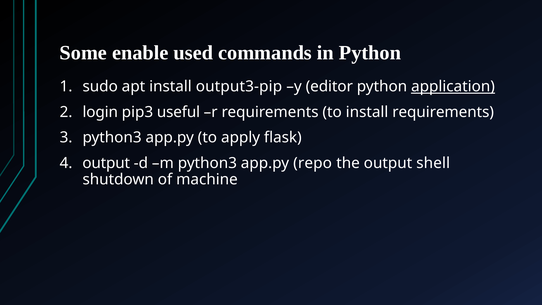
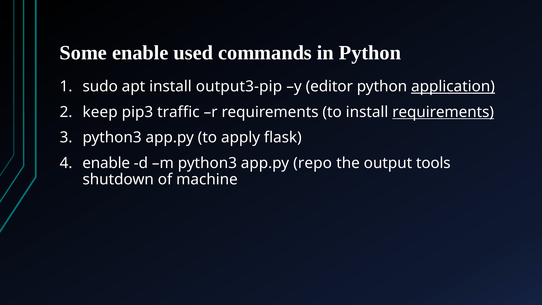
login: login -> keep
useful: useful -> traffic
requirements at (443, 112) underline: none -> present
output at (106, 163): output -> enable
shell: shell -> tools
